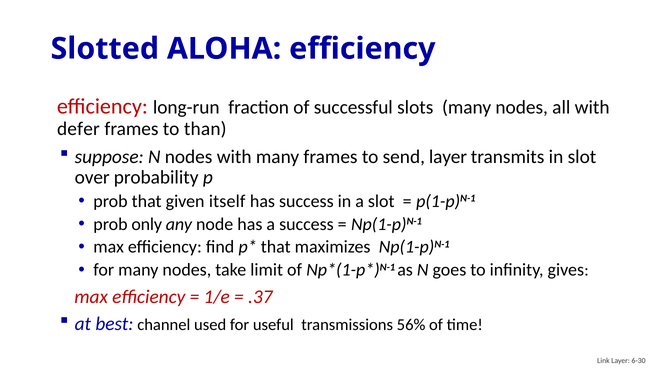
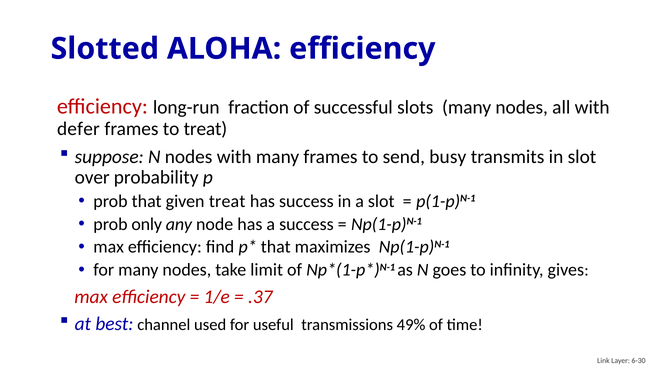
to than: than -> treat
send layer: layer -> busy
given itself: itself -> treat
56%: 56% -> 49%
